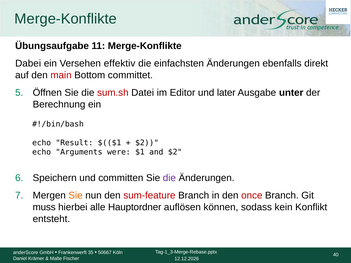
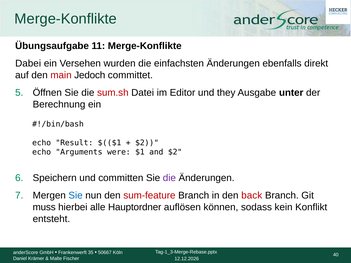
effektiv: effektiv -> wurden
Bottom: Bottom -> Jedoch
later: later -> they
Sie at (76, 196) colour: orange -> blue
once: once -> back
